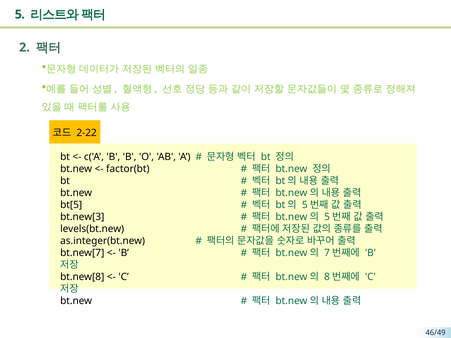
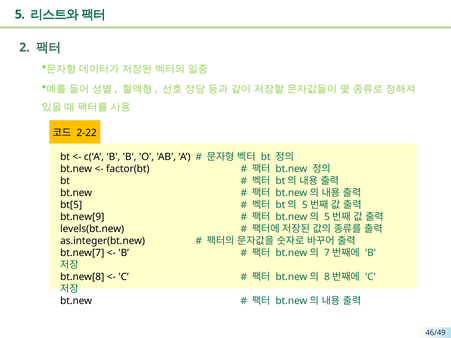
bt.new[3: bt.new[3 -> bt.new[9
